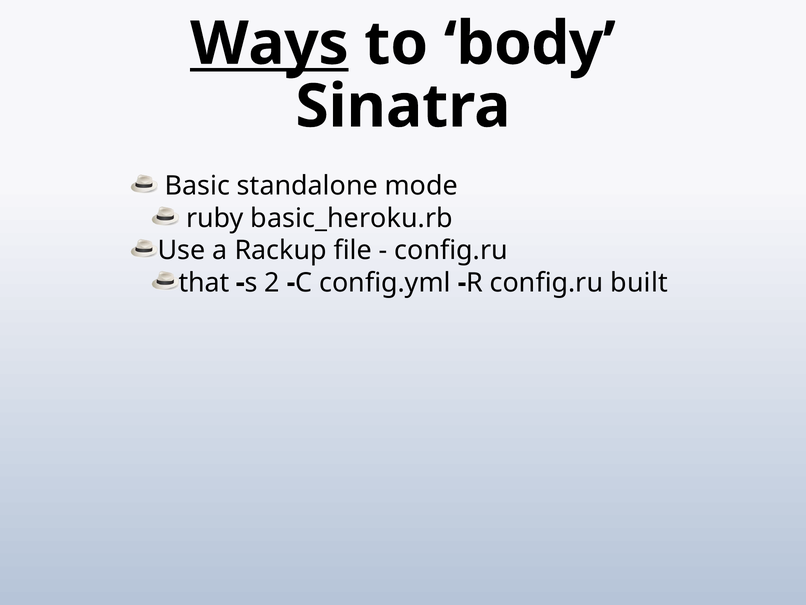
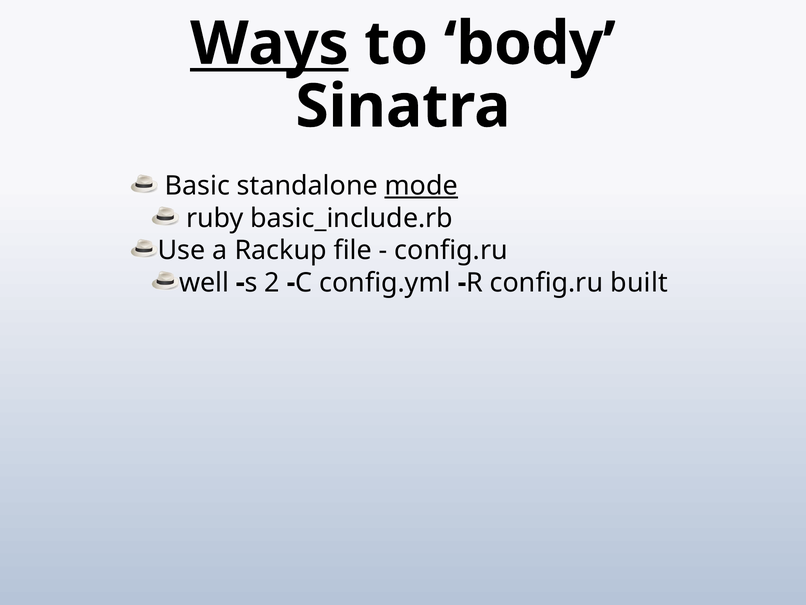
mode underline: none -> present
basic_heroku.rb: basic_heroku.rb -> basic_include.rb
that: that -> well
